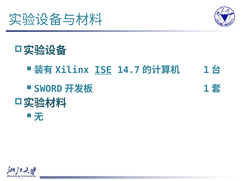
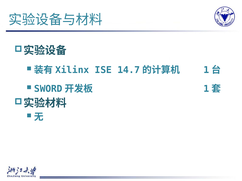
ISE underline: present -> none
